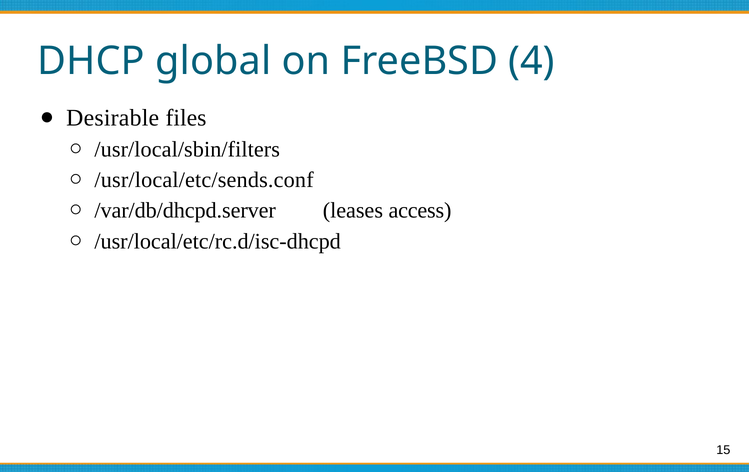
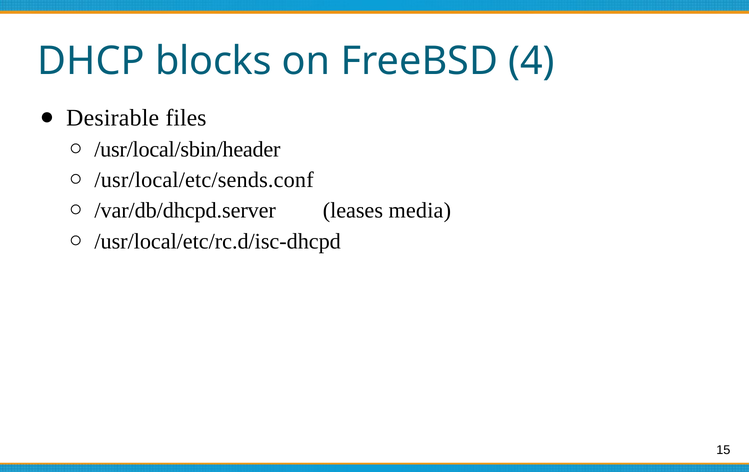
global: global -> blocks
/usr/local/sbin/filters: /usr/local/sbin/filters -> /usr/local/sbin/header
access: access -> media
